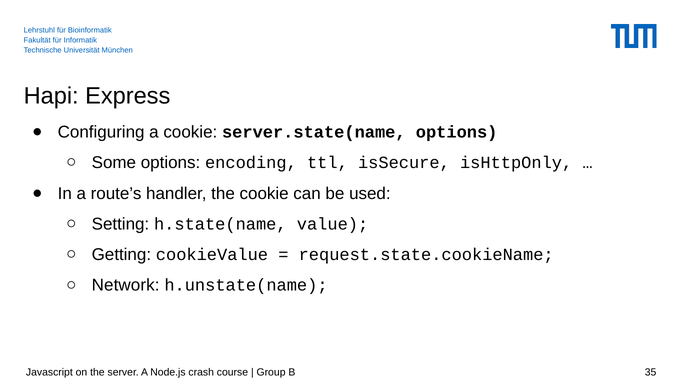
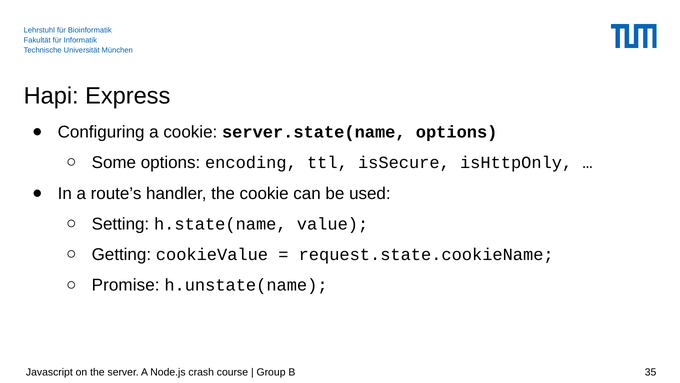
Network: Network -> Promise
